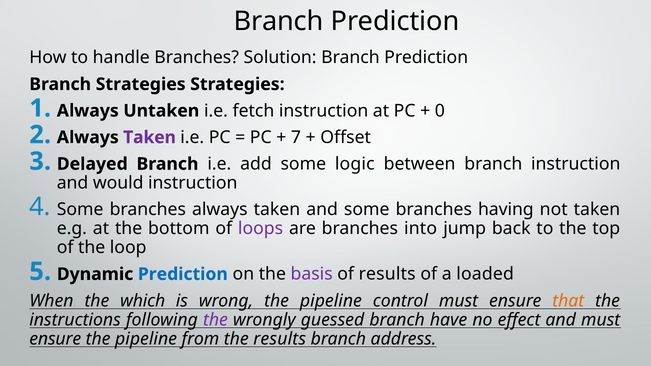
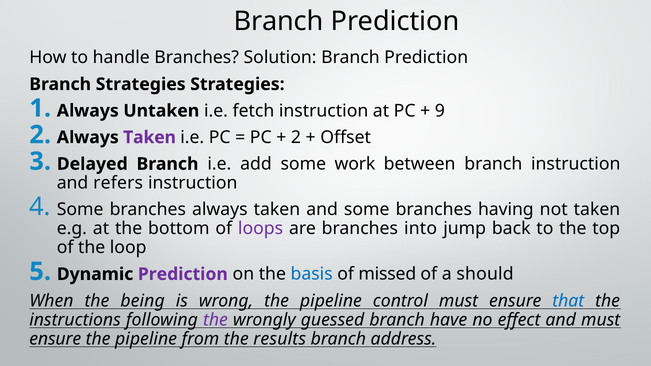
0: 0 -> 9
7 at (296, 137): 7 -> 2
logic: logic -> work
would: would -> refers
Prediction at (183, 274) colour: blue -> purple
basis colour: purple -> blue
of results: results -> missed
loaded: loaded -> should
which: which -> being
that colour: orange -> blue
